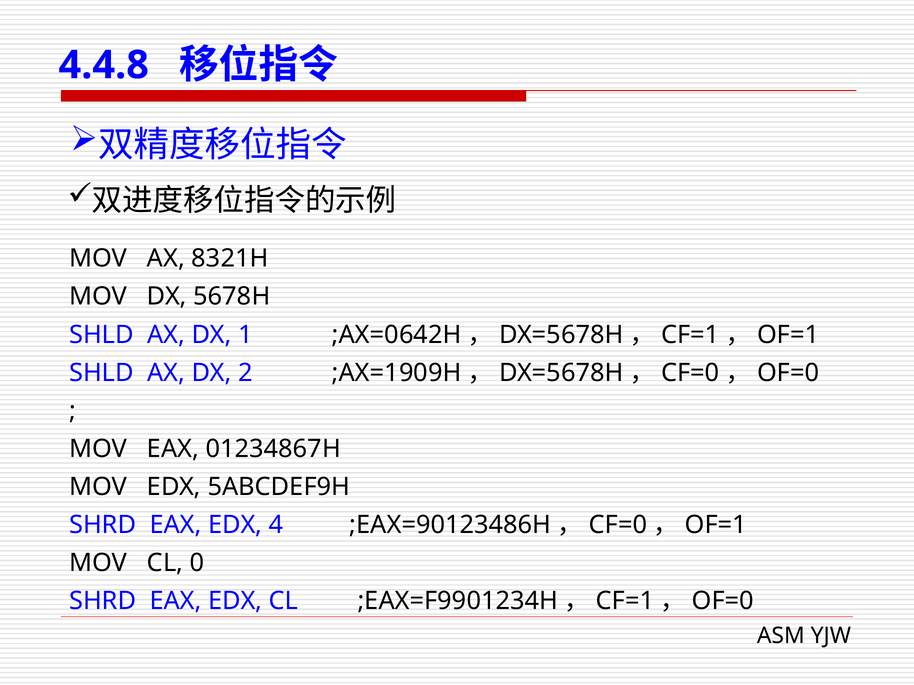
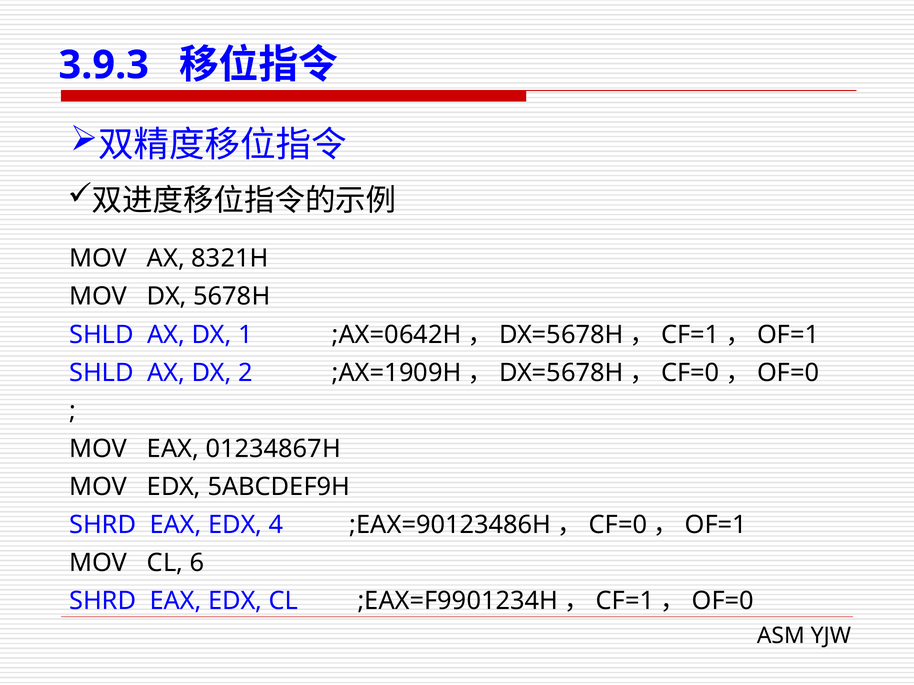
4.4.8: 4.4.8 -> 3.9.3
0: 0 -> 6
